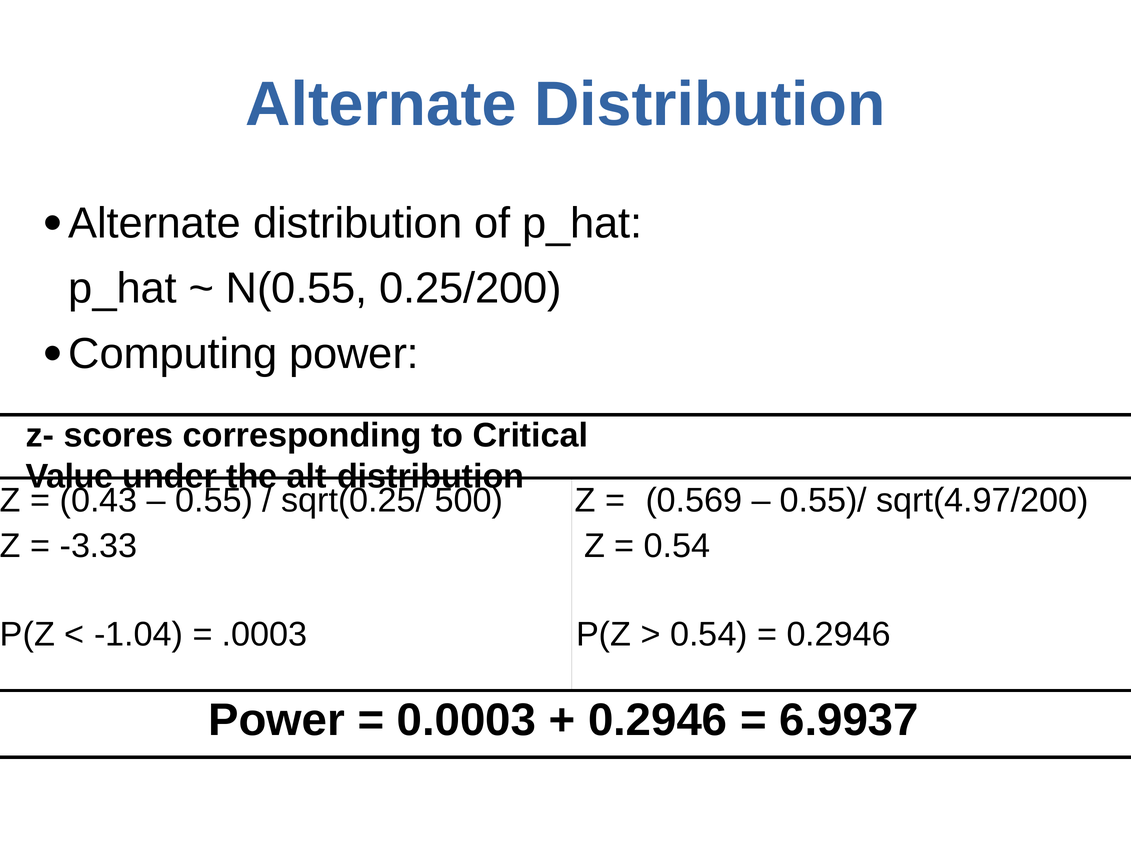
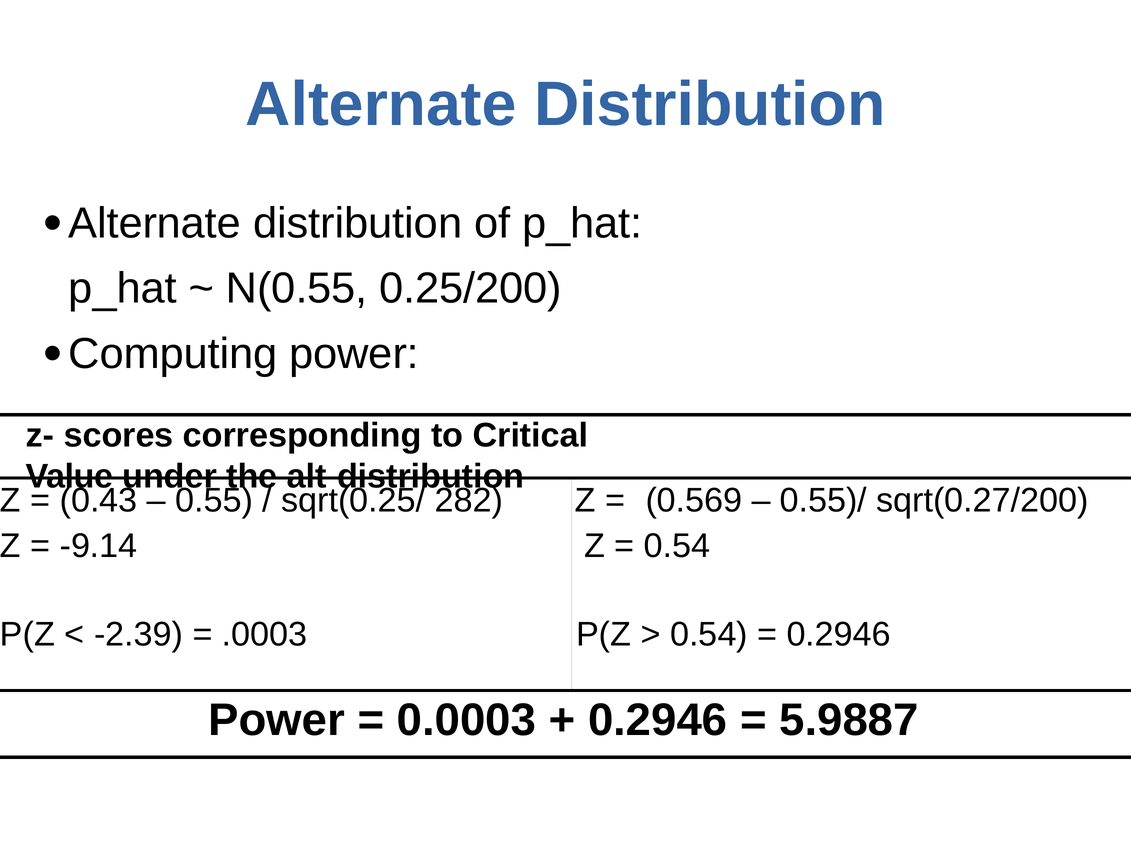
sqrt(4.97/200: sqrt(4.97/200 -> sqrt(0.27/200
500: 500 -> 282
-3.33: -3.33 -> -9.14
-1.04: -1.04 -> -2.39
6.9937: 6.9937 -> 5.9887
